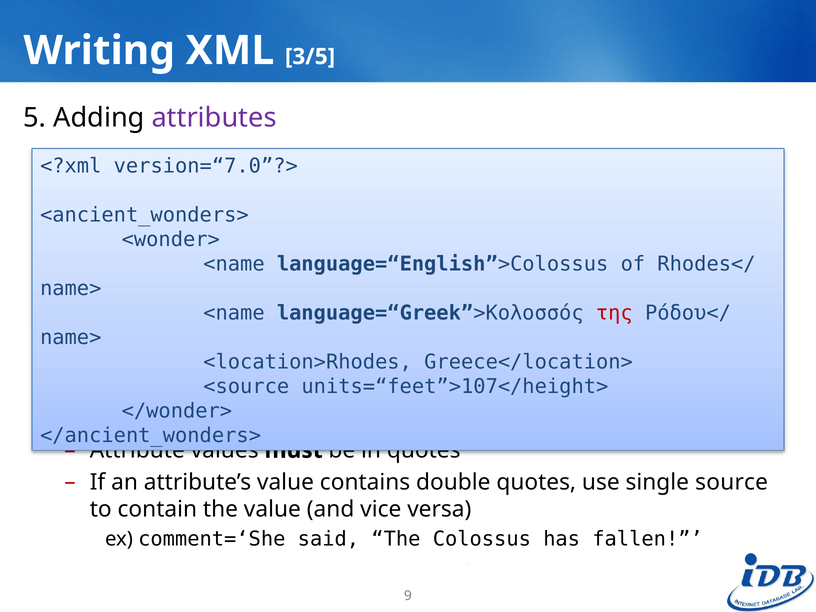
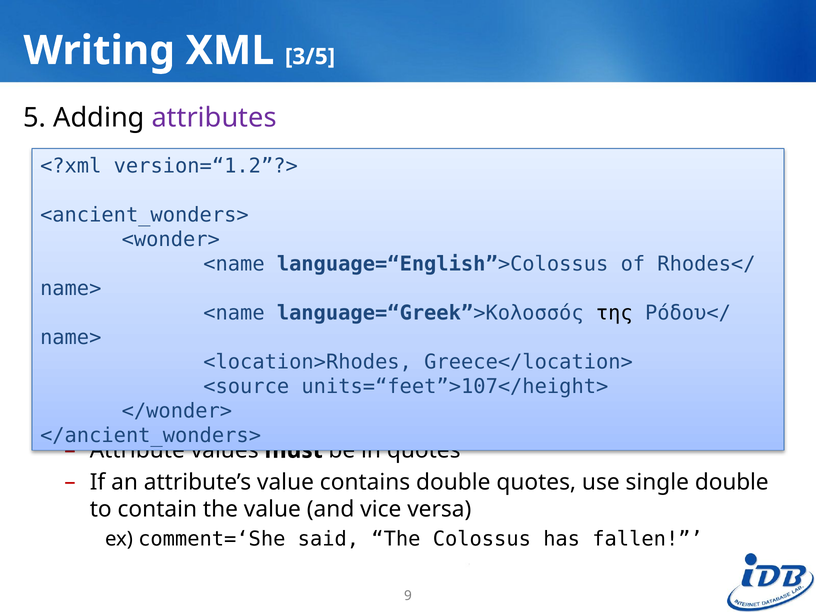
version=“7.0”?>: version=“7.0”?> -> version=“1.2”?>
της colour: red -> black
single source: source -> double
